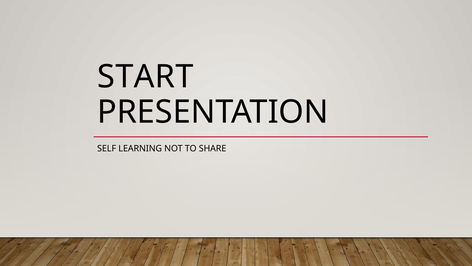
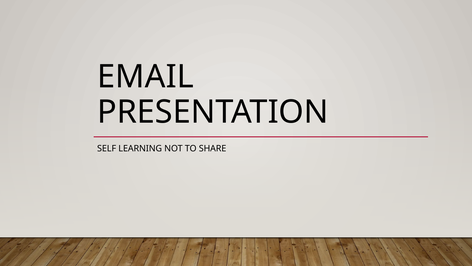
START: START -> EMAIL
